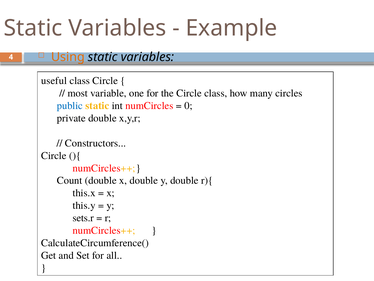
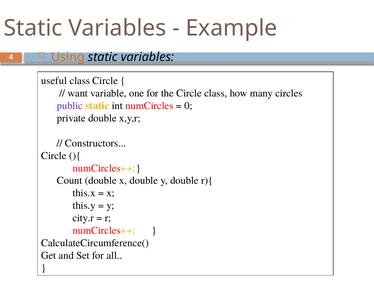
most: most -> want
public colour: blue -> purple
sets.r: sets.r -> city.r
